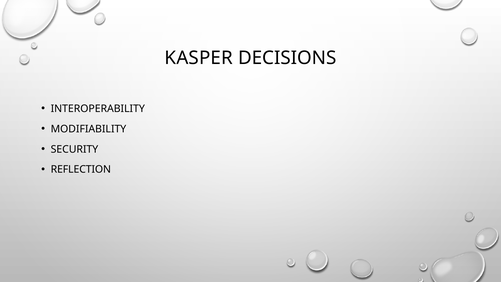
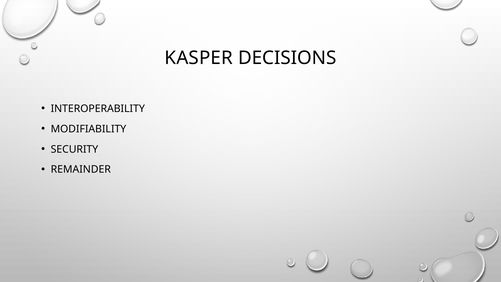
REFLECTION: REFLECTION -> REMAINDER
